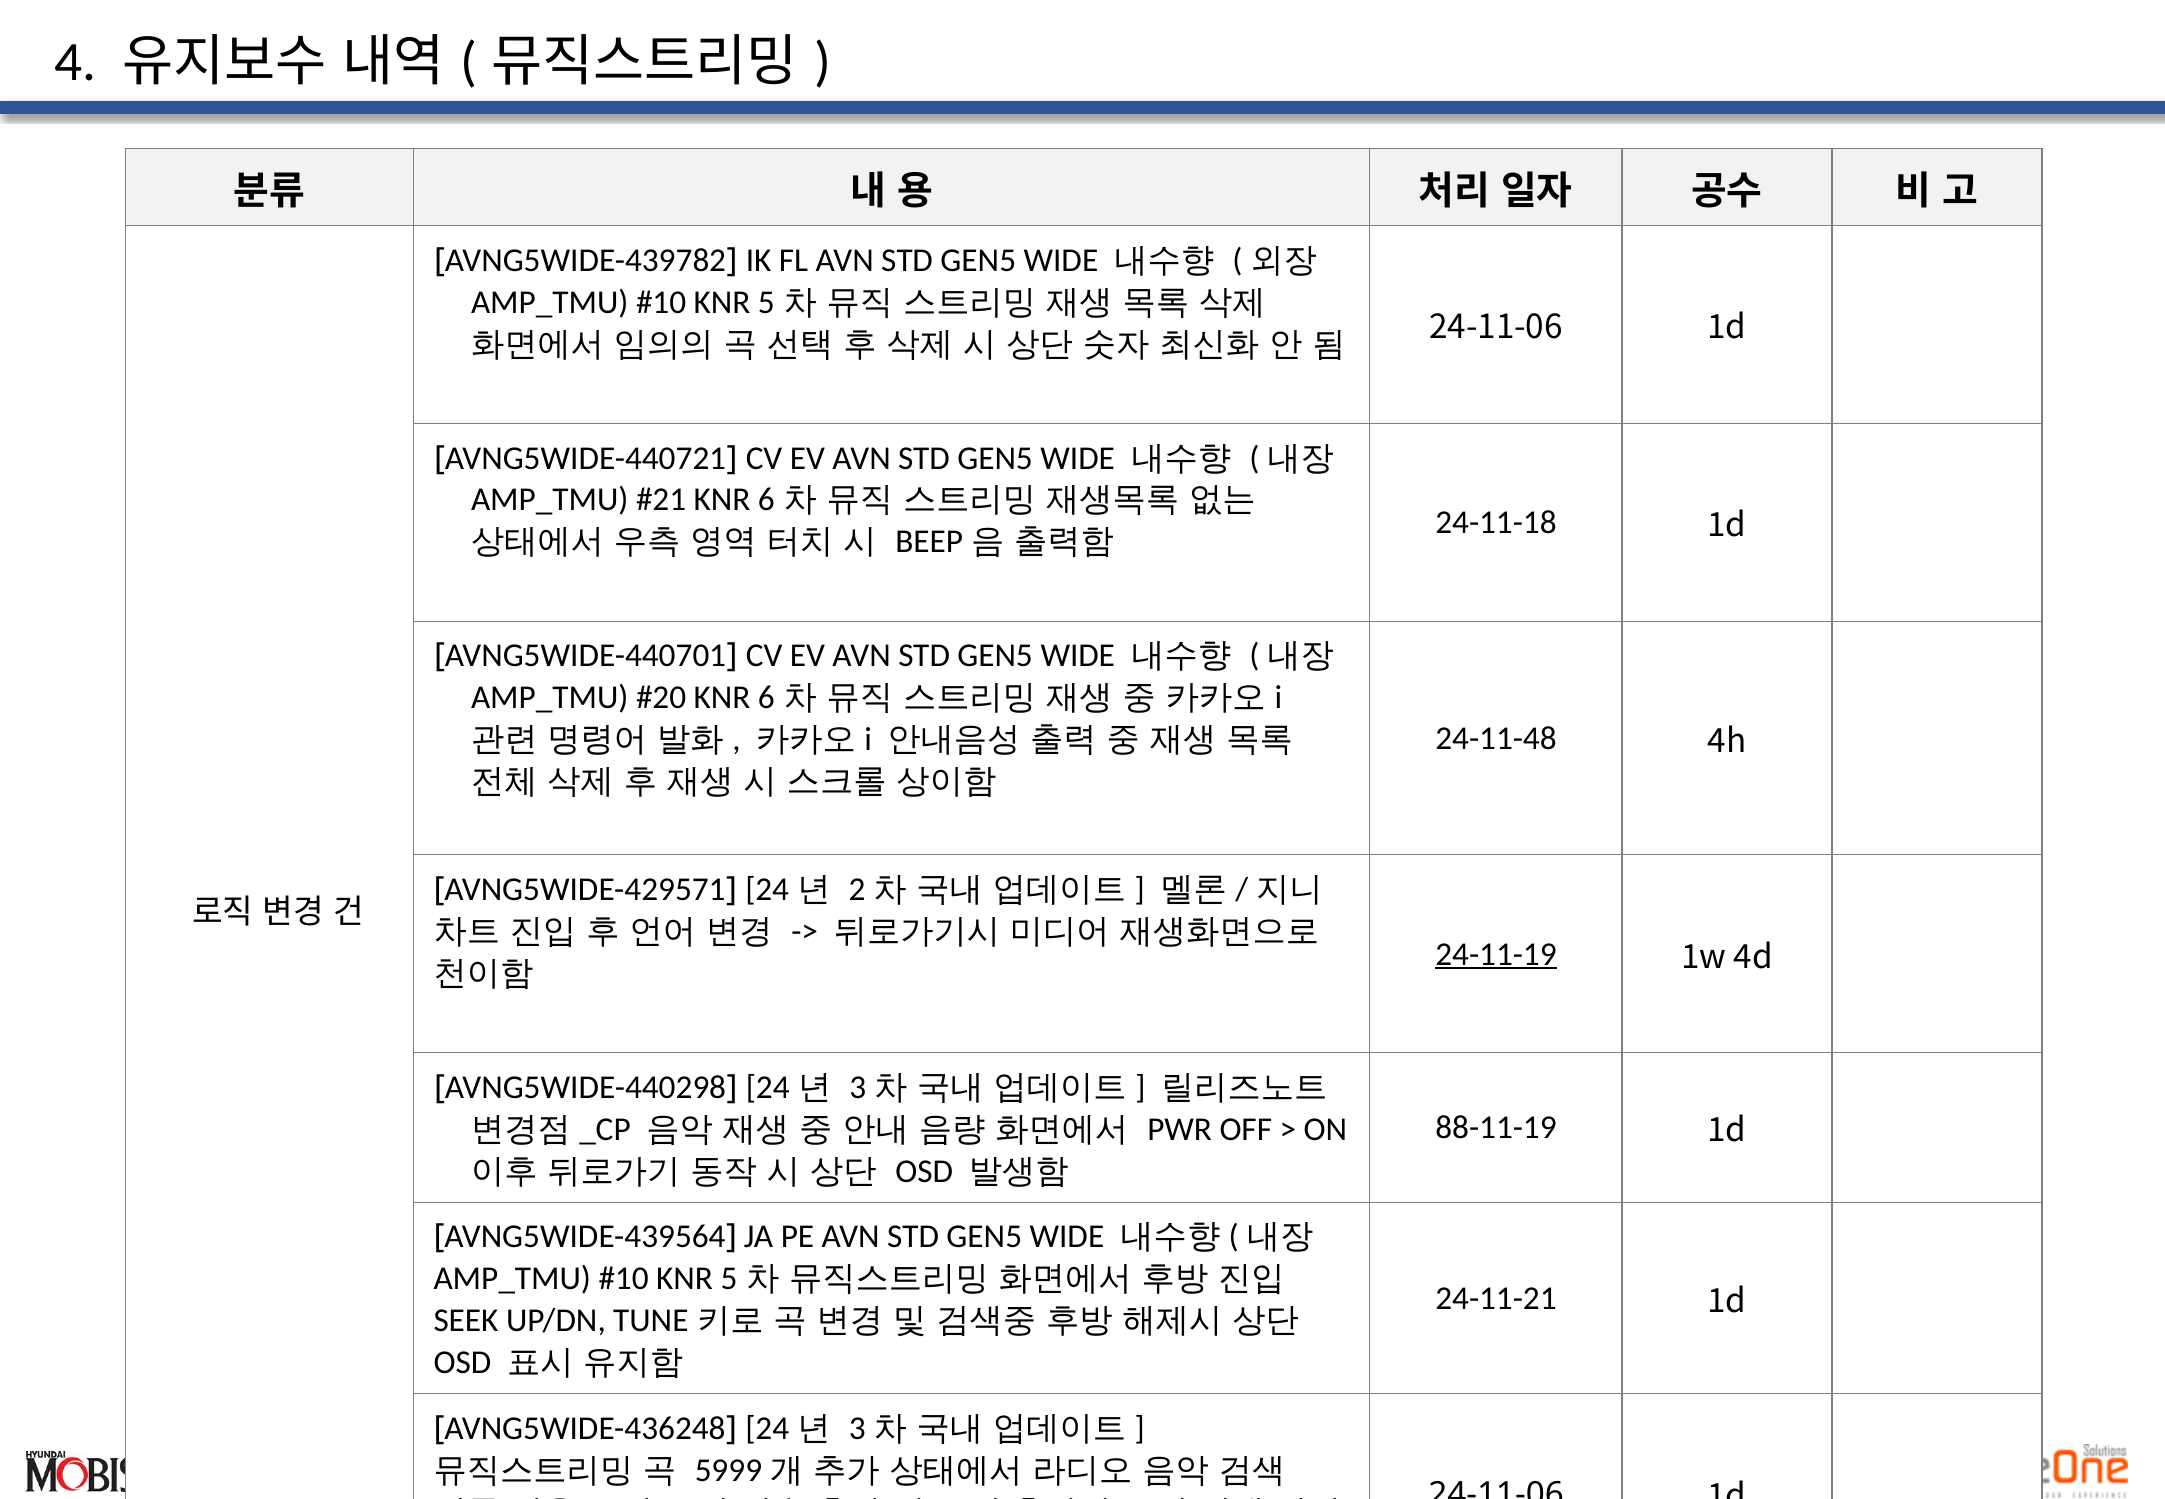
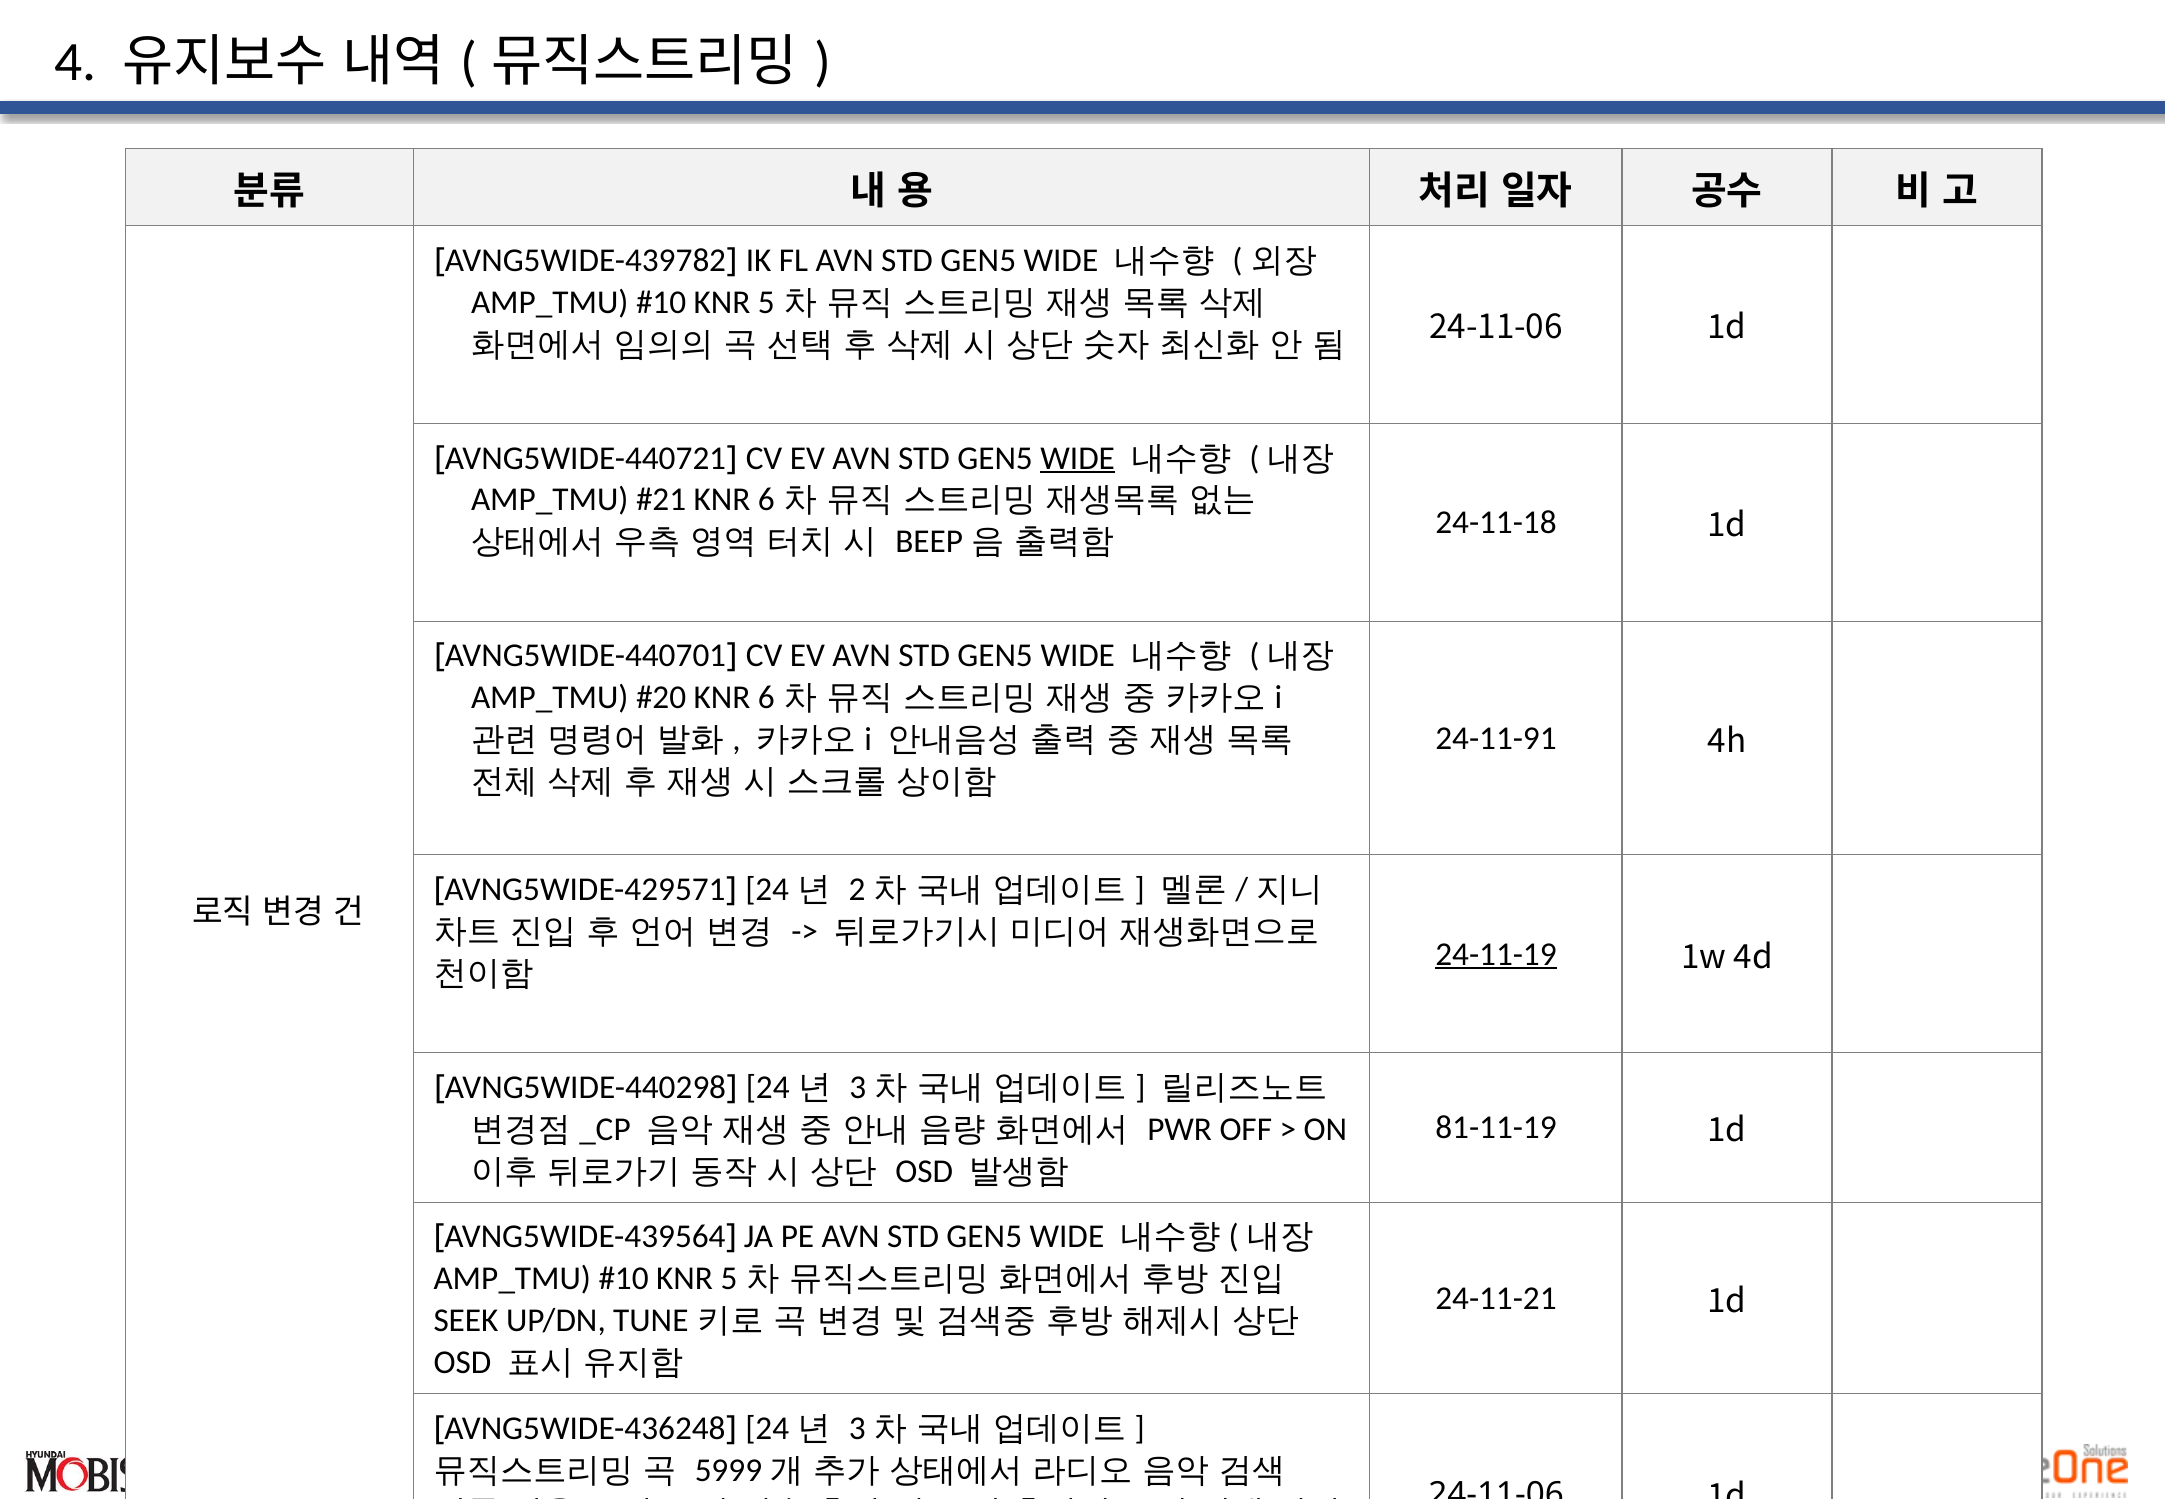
WIDE at (1078, 458) underline: none -> present
24-11-48: 24-11-48 -> 24-11-91
88-11-19: 88-11-19 -> 81-11-19
